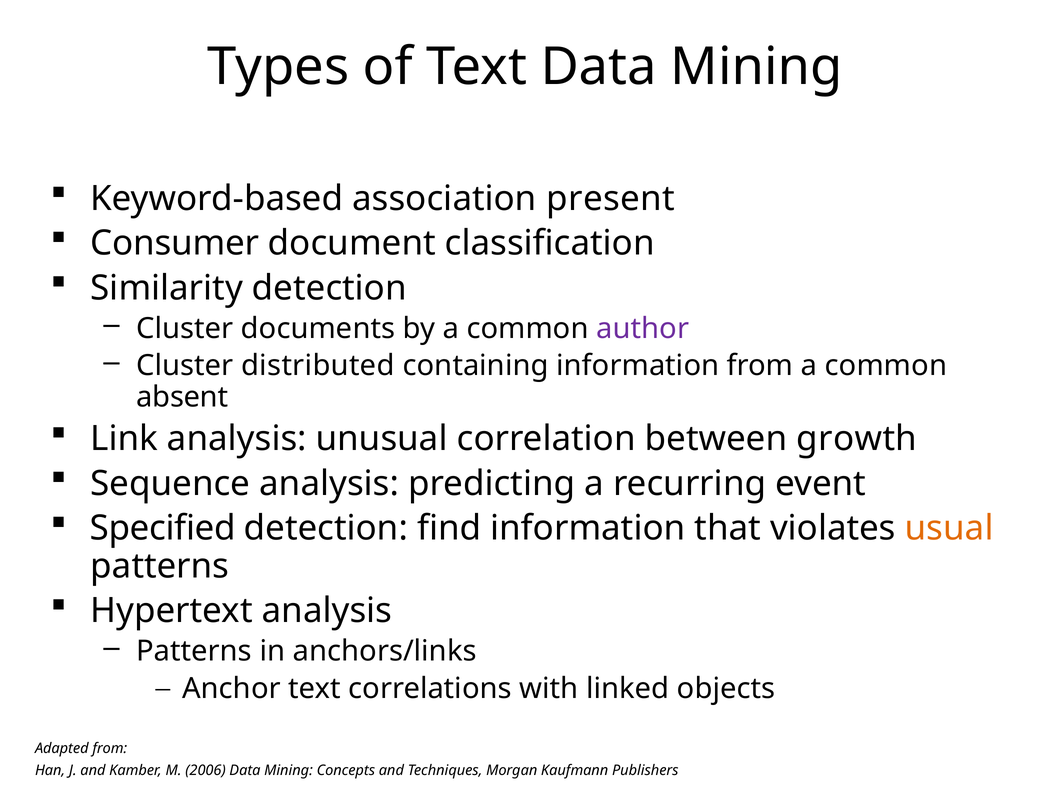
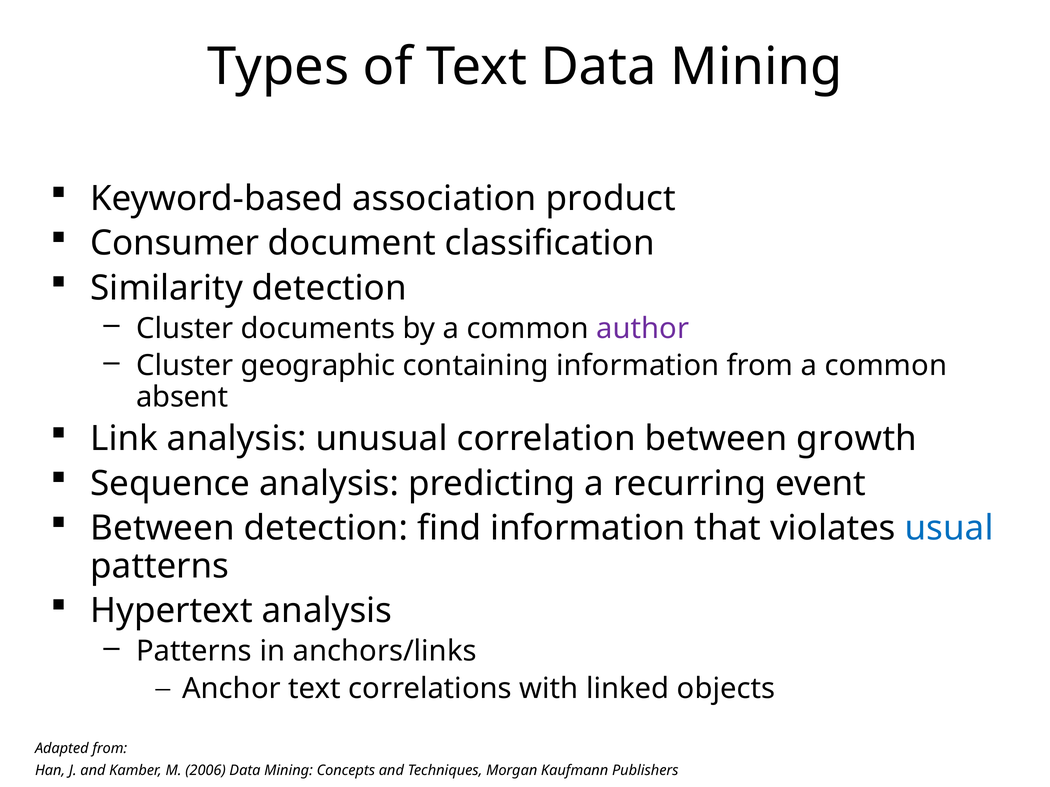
present: present -> product
distributed: distributed -> geographic
Specified at (163, 529): Specified -> Between
usual colour: orange -> blue
